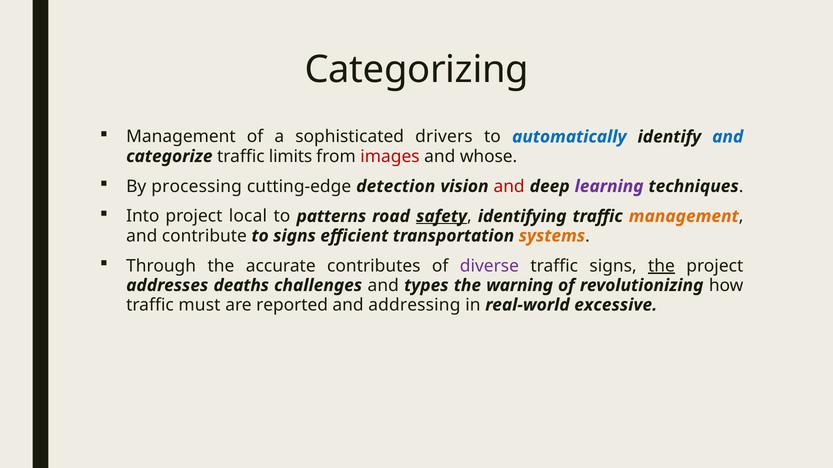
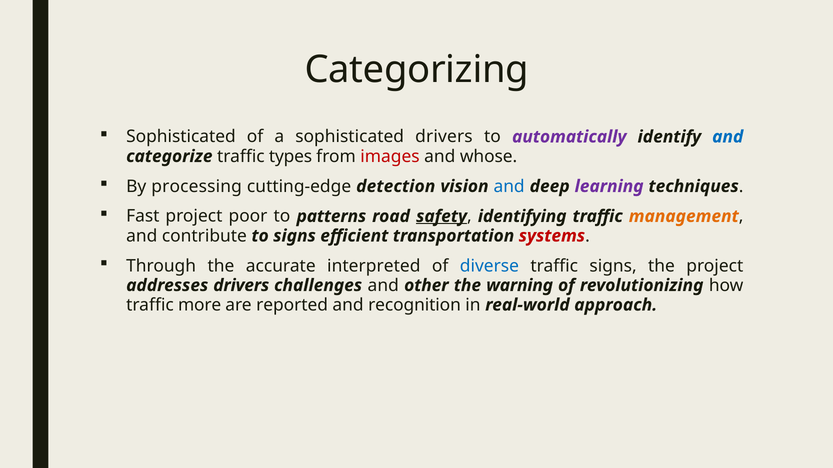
Management at (181, 137): Management -> Sophisticated
automatically colour: blue -> purple
limits: limits -> types
and at (509, 187) colour: red -> blue
Into: Into -> Fast
local: local -> poor
systems colour: orange -> red
contributes: contributes -> interpreted
diverse colour: purple -> blue
the at (661, 266) underline: present -> none
addresses deaths: deaths -> drivers
types: types -> other
must: must -> more
addressing: addressing -> recognition
excessive: excessive -> approach
